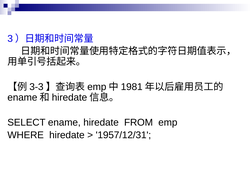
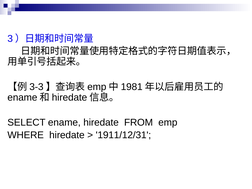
1957/12/31: 1957/12/31 -> 1911/12/31
